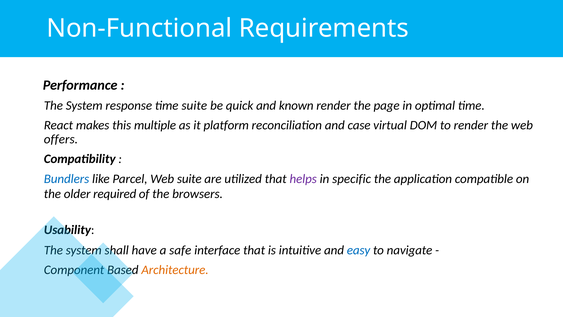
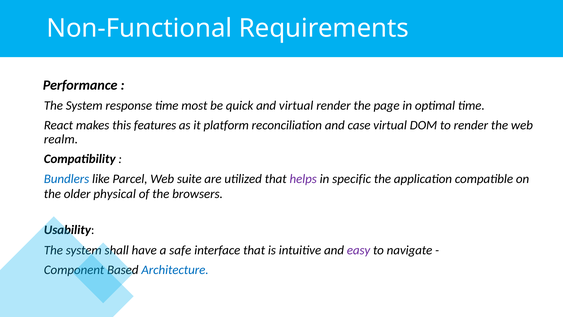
time suite: suite -> most
and known: known -> virtual
multiple: multiple -> features
offers: offers -> realm
required: required -> physical
easy colour: blue -> purple
Architecture colour: orange -> blue
